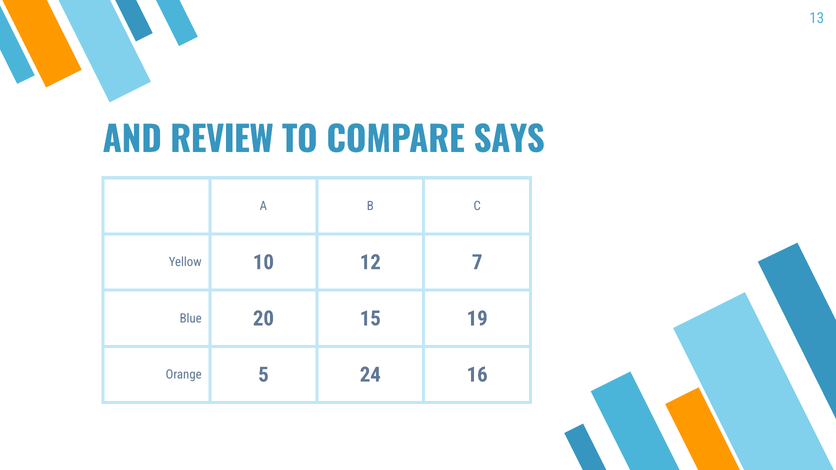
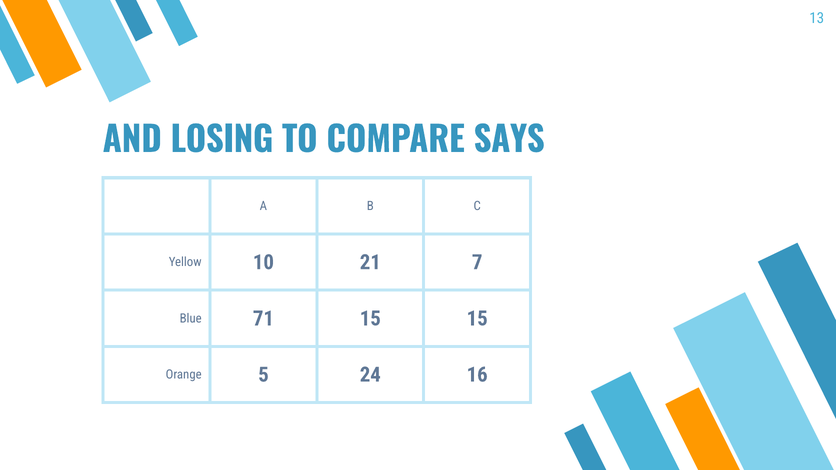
REVIEW: REVIEW -> LOSING
12: 12 -> 21
20: 20 -> 71
15 19: 19 -> 15
